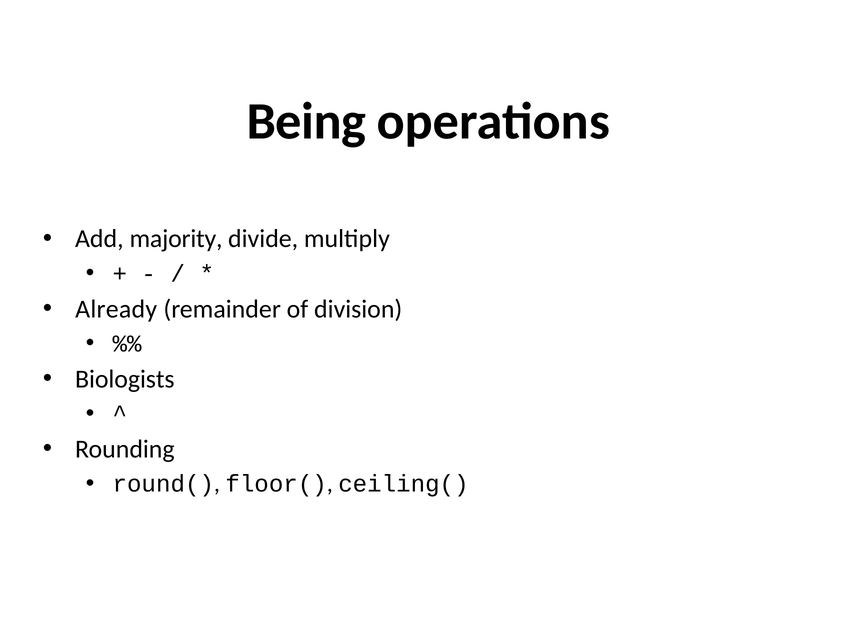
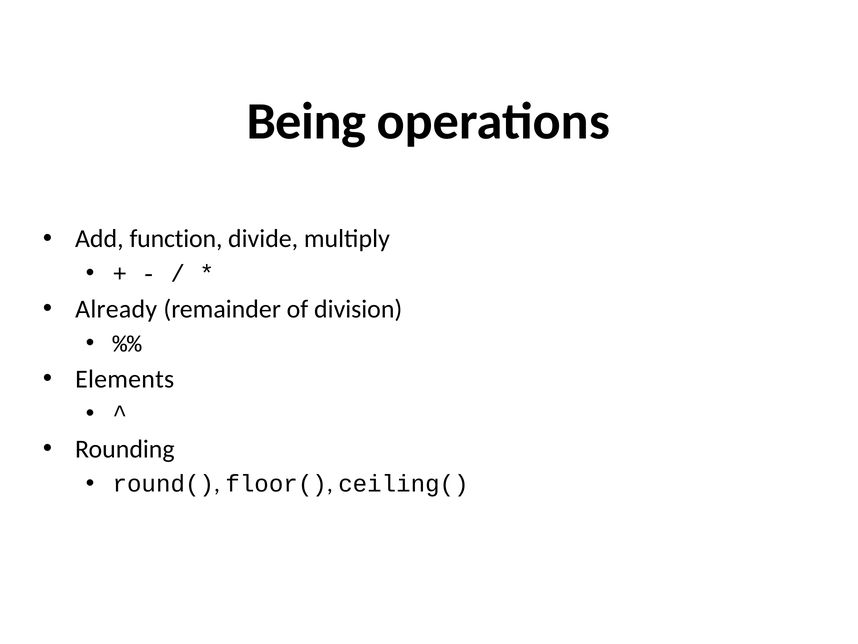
majority: majority -> function
Biologists: Biologists -> Elements
